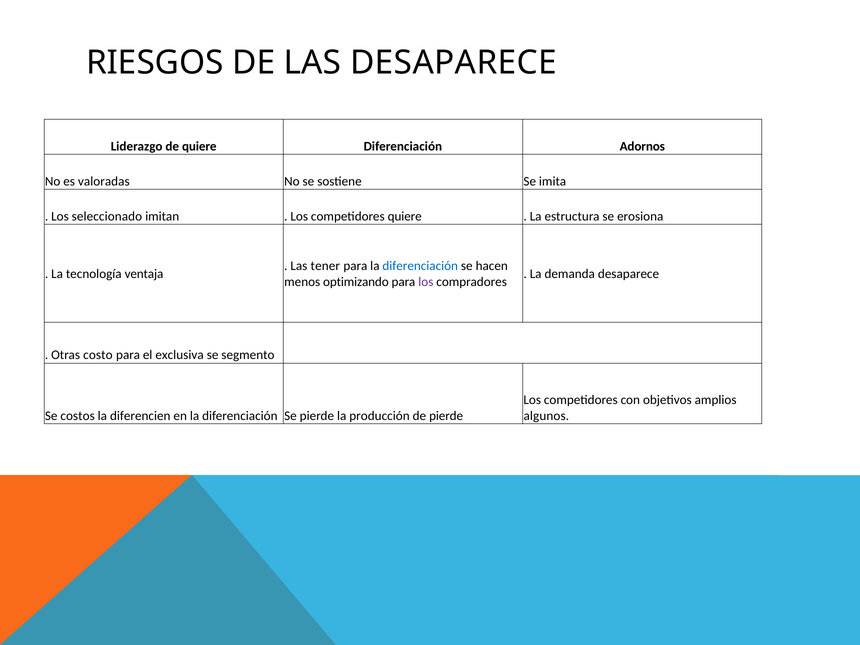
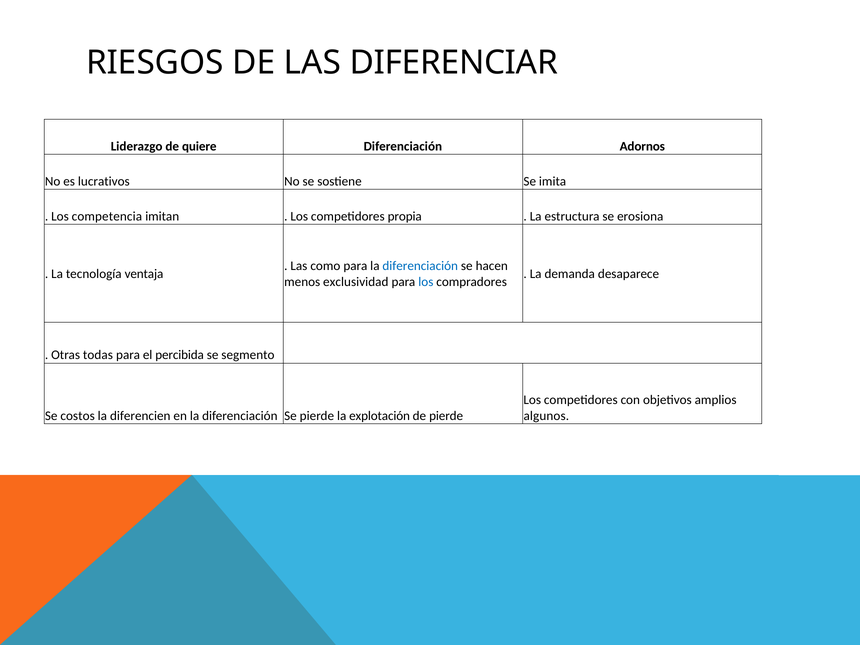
LAS DESAPARECE: DESAPARECE -> DIFERENCIAR
valoradas: valoradas -> lucrativos
seleccionado: seleccionado -> competencia
competidores quiere: quiere -> propia
tener: tener -> como
optimizando: optimizando -> exclusividad
los at (426, 282) colour: purple -> blue
costo: costo -> todas
exclusiva: exclusiva -> percibida
producción: producción -> explotación
